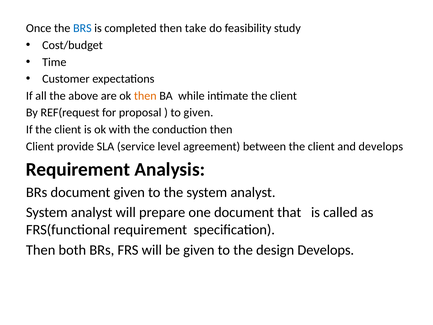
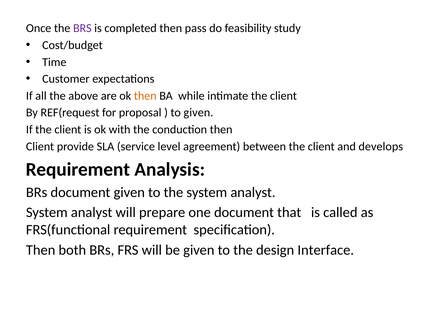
BRS at (82, 28) colour: blue -> purple
take: take -> pass
design Develops: Develops -> Interface
